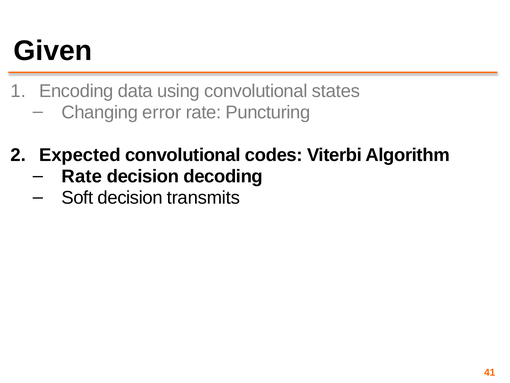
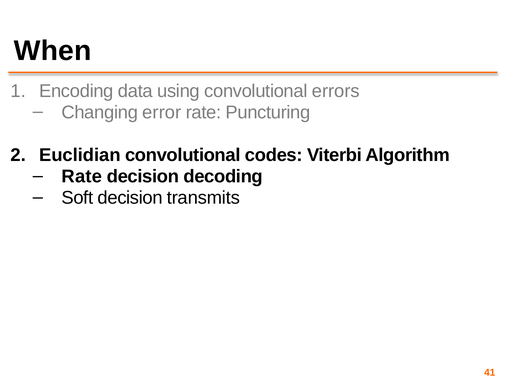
Given: Given -> When
states: states -> errors
Expected: Expected -> Euclidian
